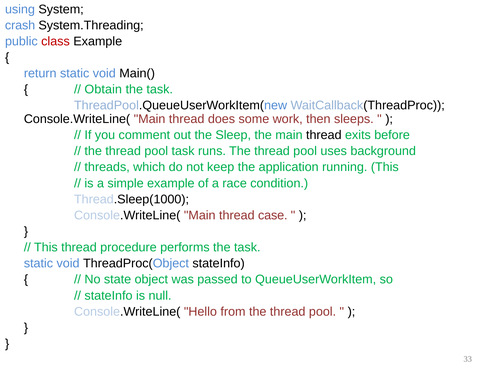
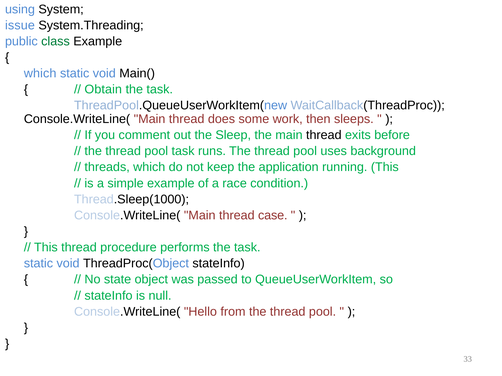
crash: crash -> issue
class colour: red -> green
return at (40, 73): return -> which
